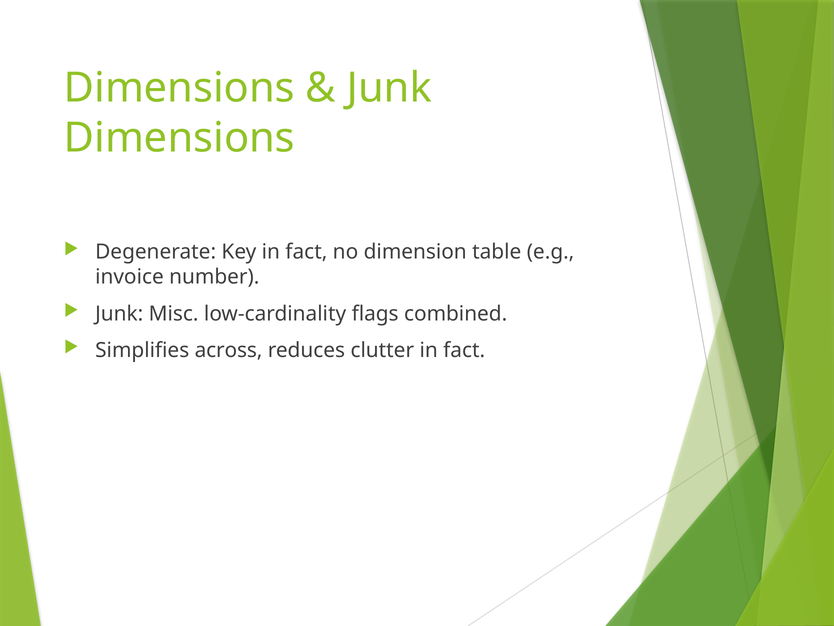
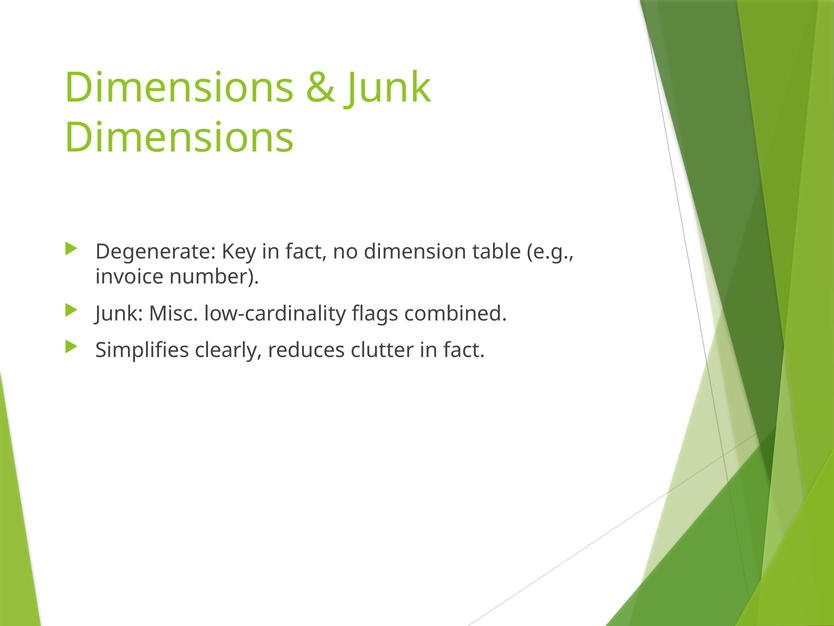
across: across -> clearly
